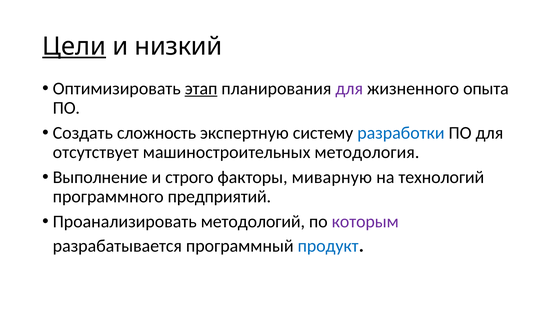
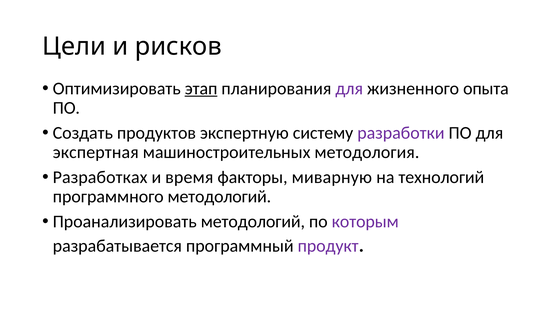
Цели underline: present -> none
низкий: низкий -> рисков
сложность: сложность -> продуктов
разработки colour: blue -> purple
отсутствует: отсутствует -> экспертная
Выполнение: Выполнение -> Разработках
строго: строго -> время
программного предприятий: предприятий -> методологий
продукт colour: blue -> purple
